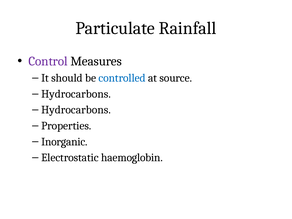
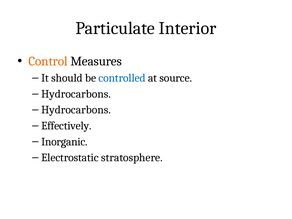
Rainfall: Rainfall -> Interior
Control colour: purple -> orange
Properties: Properties -> Effectively
haemoglobin: haemoglobin -> stratosphere
